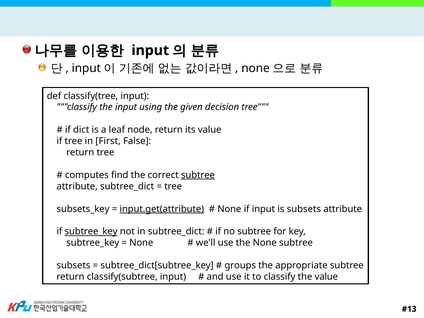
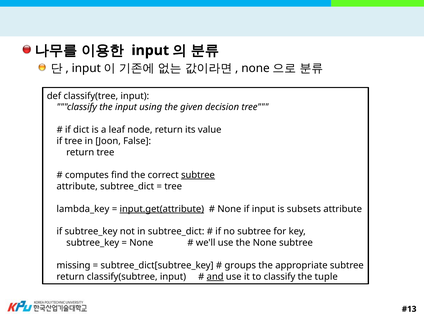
First: First -> Joon
subsets_key: subsets_key -> lambda_key
subtree_key at (91, 232) underline: present -> none
subsets at (73, 265): subsets -> missing
and underline: none -> present
the value: value -> tuple
